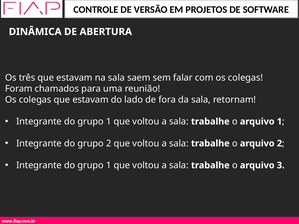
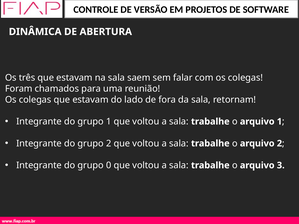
1 at (109, 165): 1 -> 0
